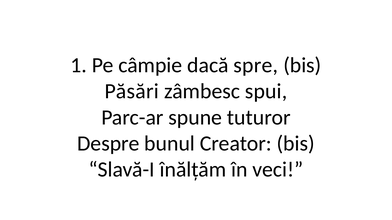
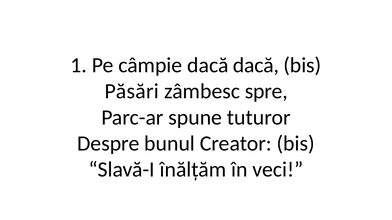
dacă spre: spre -> dacă
spui: spui -> spre
